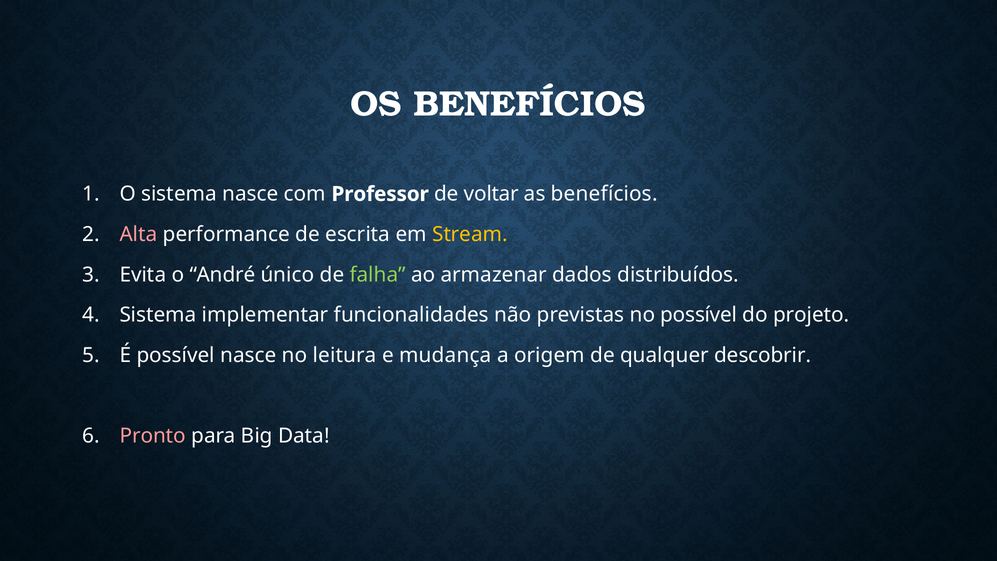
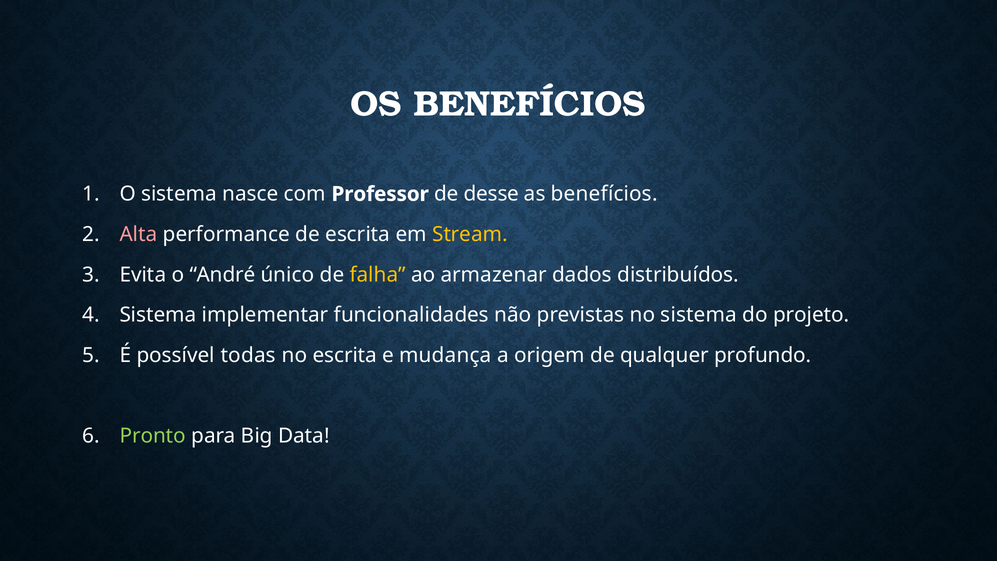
voltar: voltar -> desse
falha colour: light green -> yellow
no possível: possível -> sistema
possível nasce: nasce -> todas
no leitura: leitura -> escrita
descobrir: descobrir -> profundo
Pronto colour: pink -> light green
